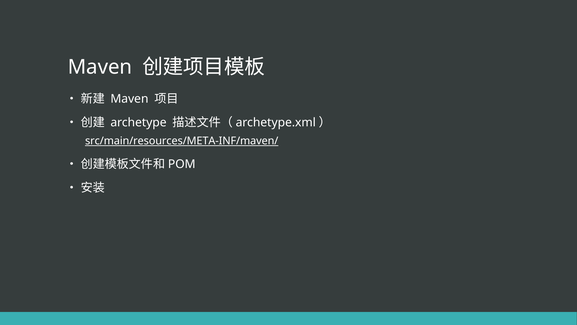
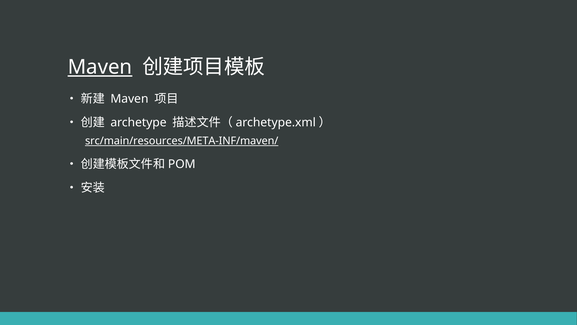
Maven at (100, 67) underline: none -> present
